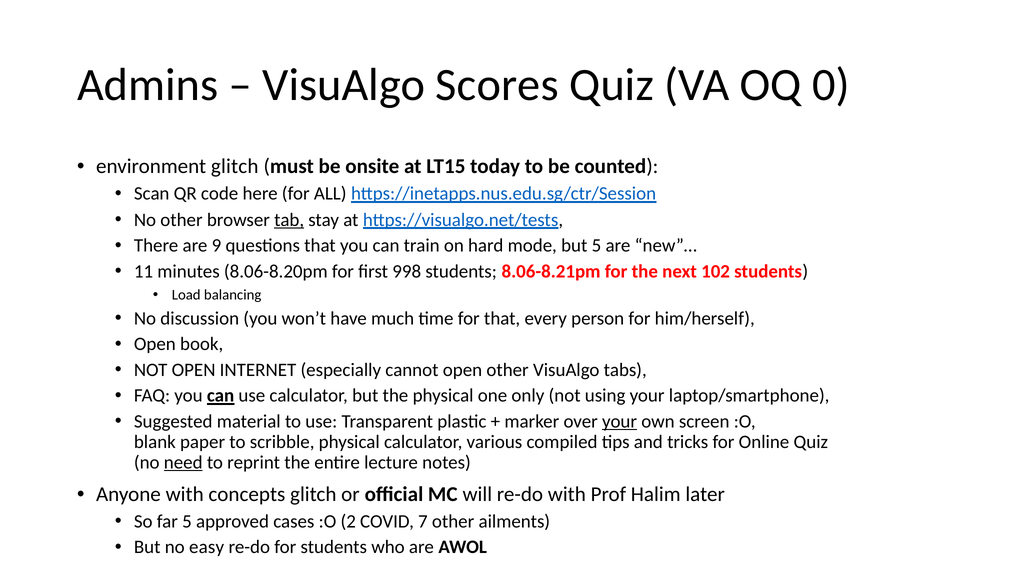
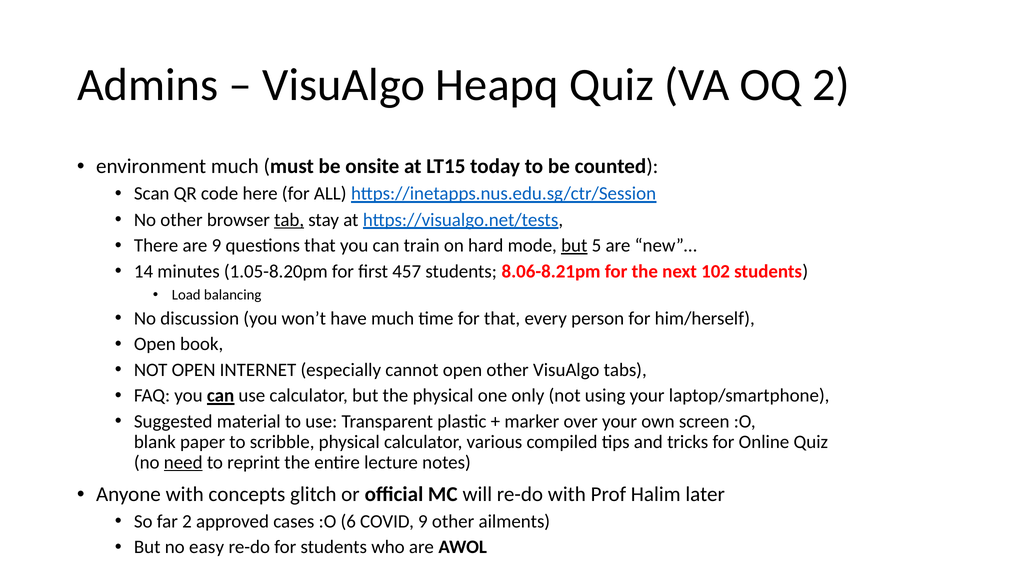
Scores: Scores -> Heapq
OQ 0: 0 -> 2
environment glitch: glitch -> much
but at (574, 245) underline: none -> present
11: 11 -> 14
8.06-8.20pm: 8.06-8.20pm -> 1.05-8.20pm
998: 998 -> 457
your at (620, 421) underline: present -> none
far 5: 5 -> 2
2: 2 -> 6
COVID 7: 7 -> 9
